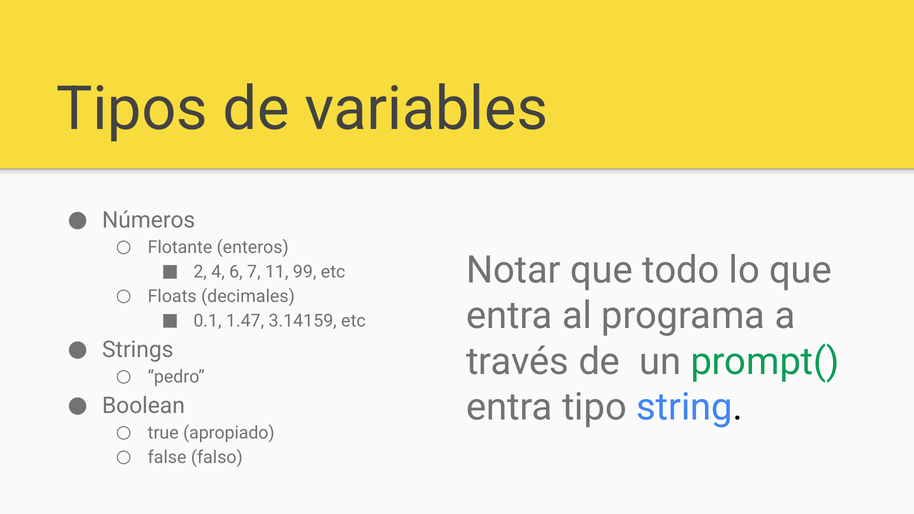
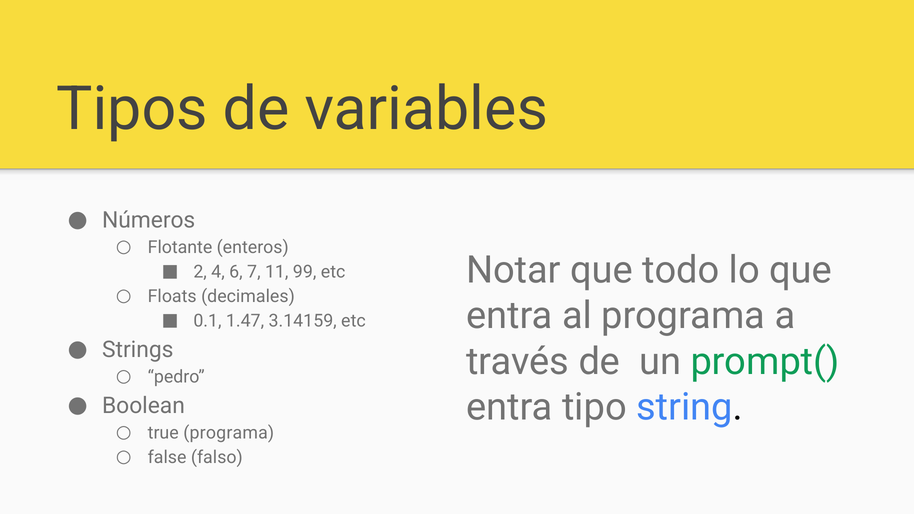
true apropiado: apropiado -> programa
